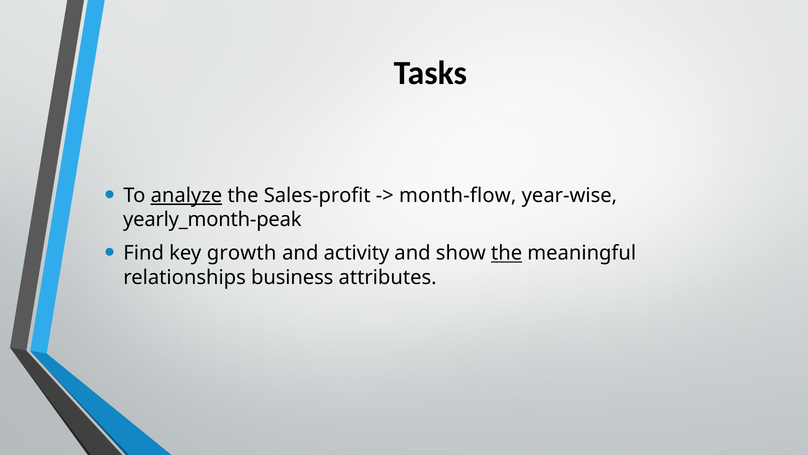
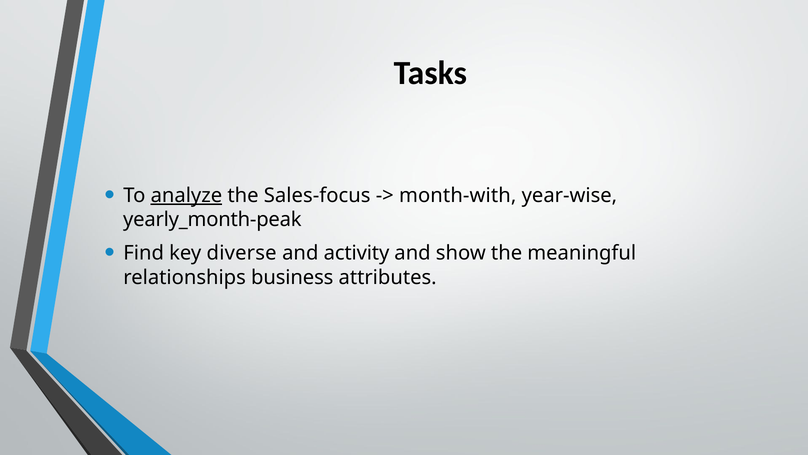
Sales-profit: Sales-profit -> Sales-focus
month-flow: month-flow -> month-with
growth: growth -> diverse
the at (507, 253) underline: present -> none
